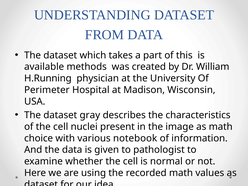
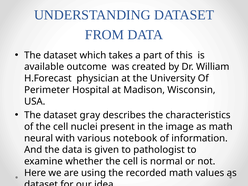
methods: methods -> outcome
H.Running: H.Running -> H.Forecast
choice: choice -> neural
